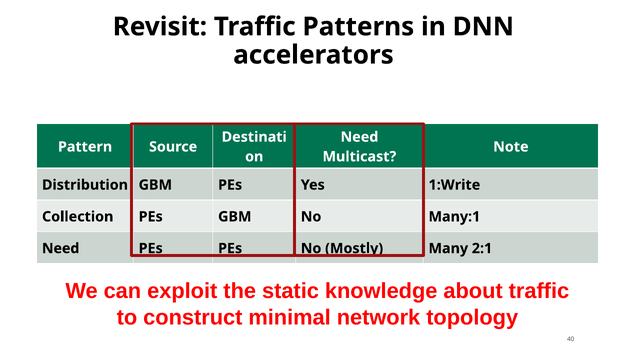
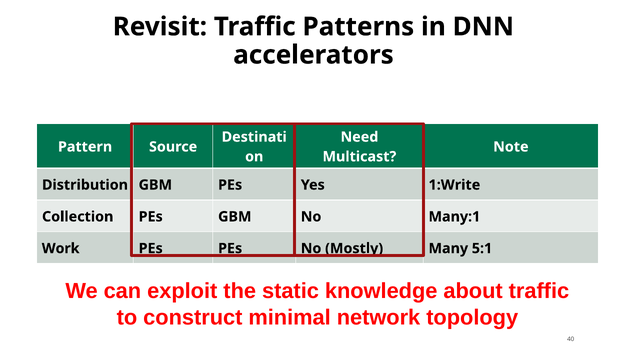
Need at (61, 248): Need -> Work
2:1: 2:1 -> 5:1
